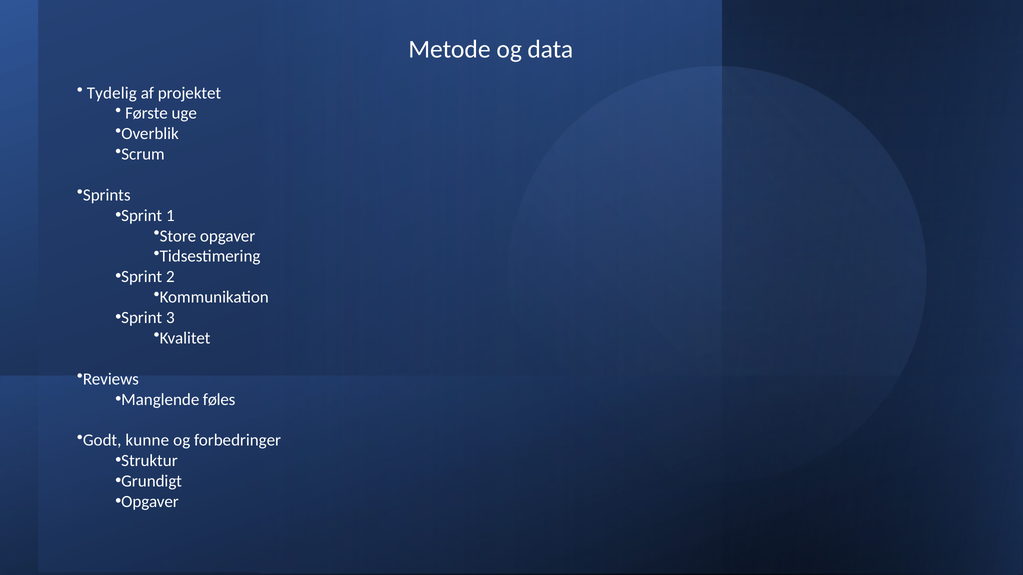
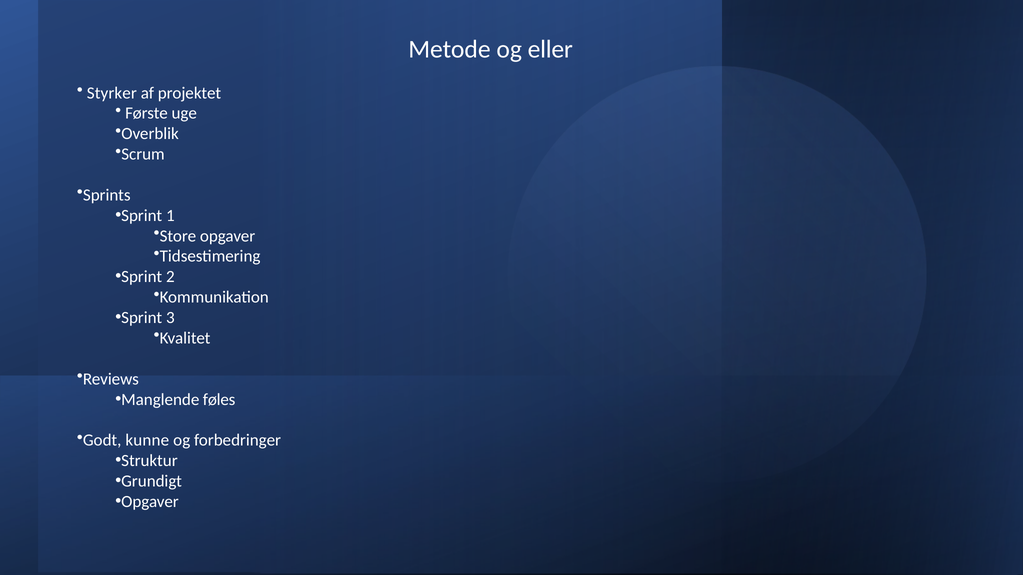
data: data -> eller
Tydelig: Tydelig -> Styrker
